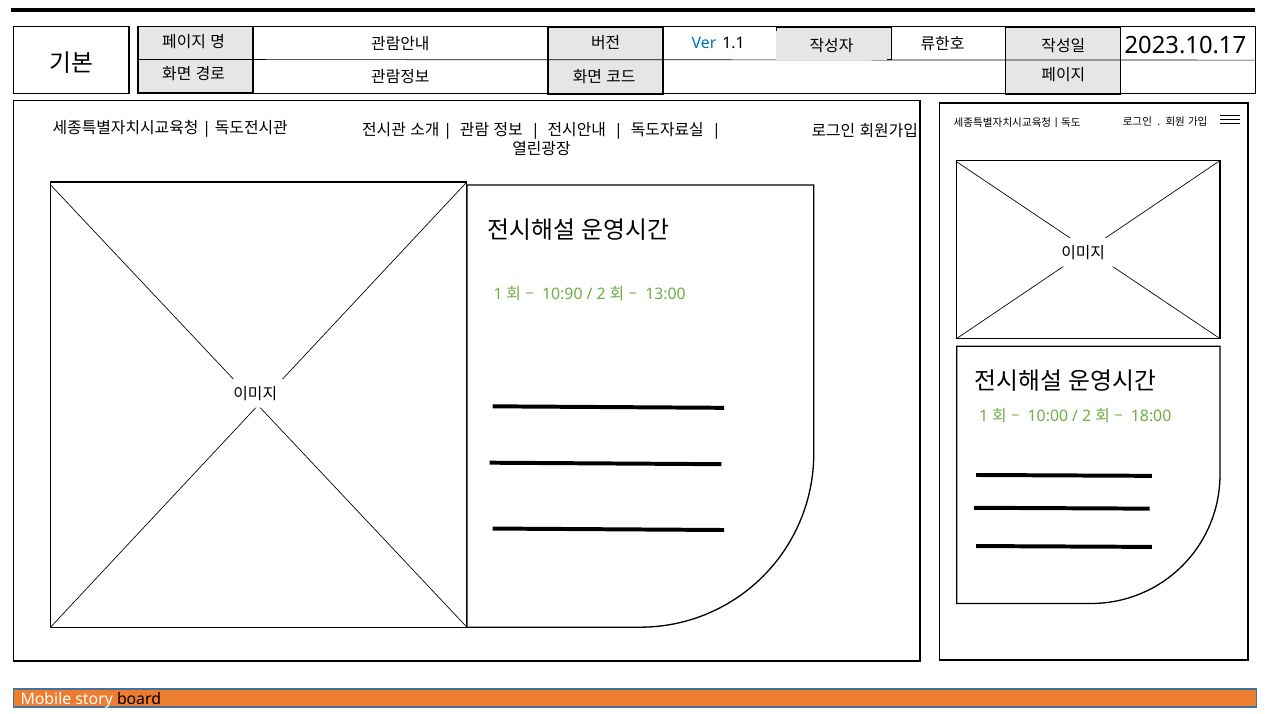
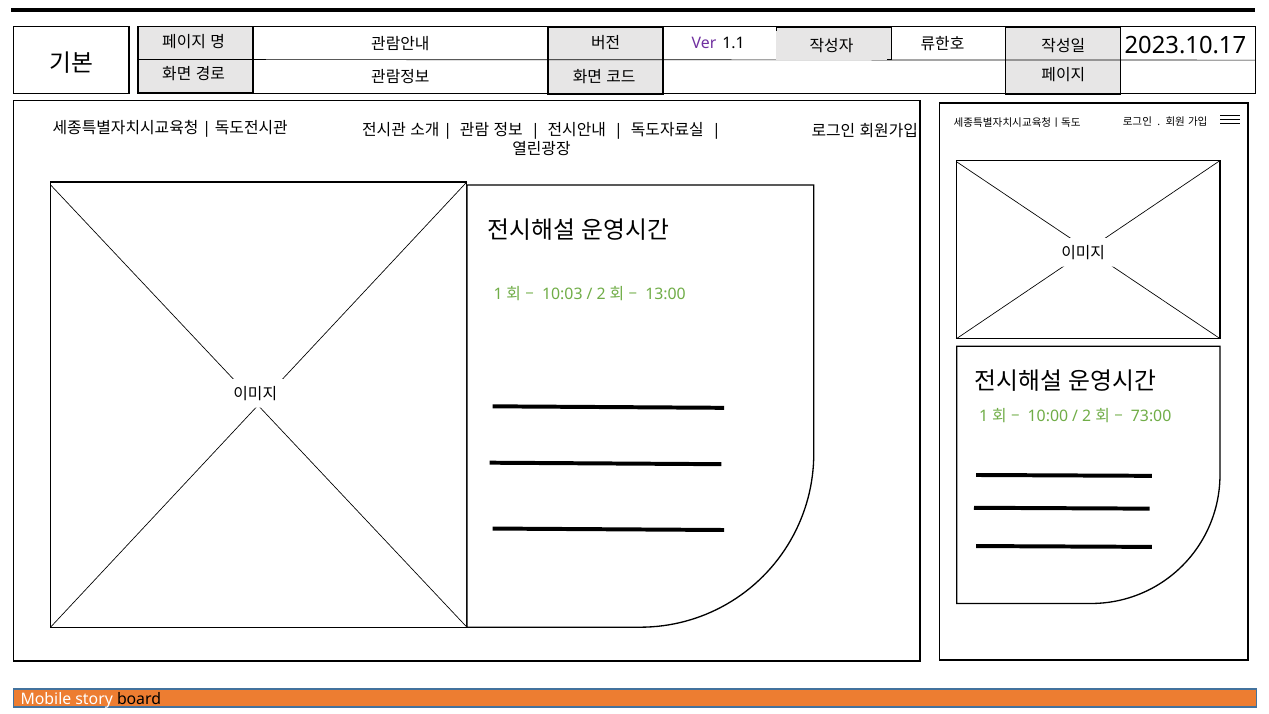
Ver colour: blue -> purple
10:90: 10:90 -> 10:03
18:00: 18:00 -> 73:00
